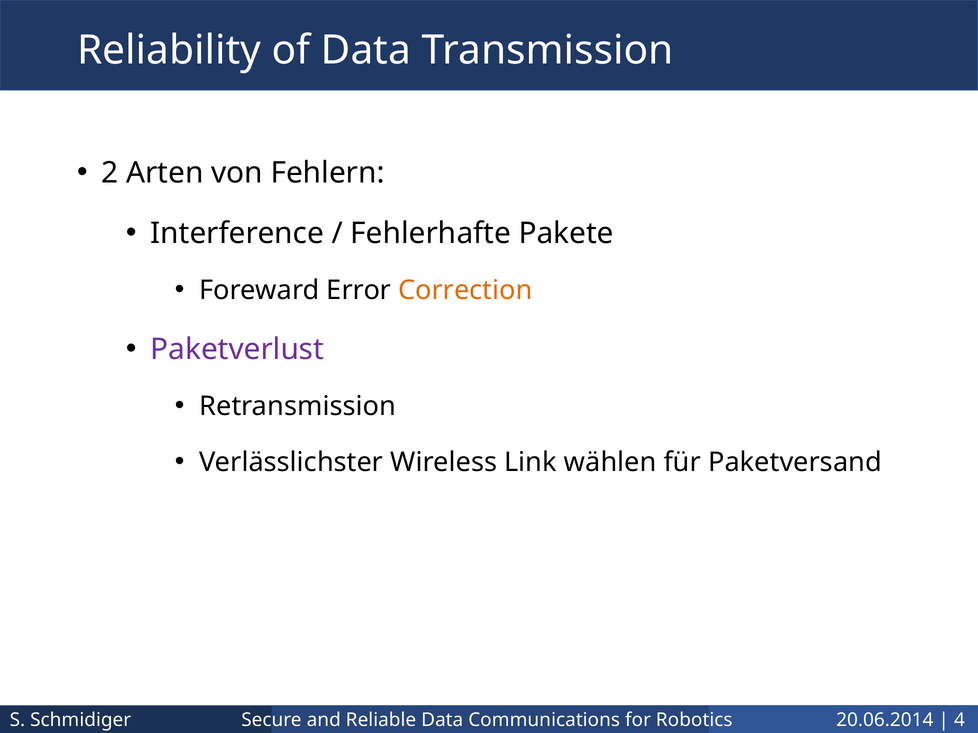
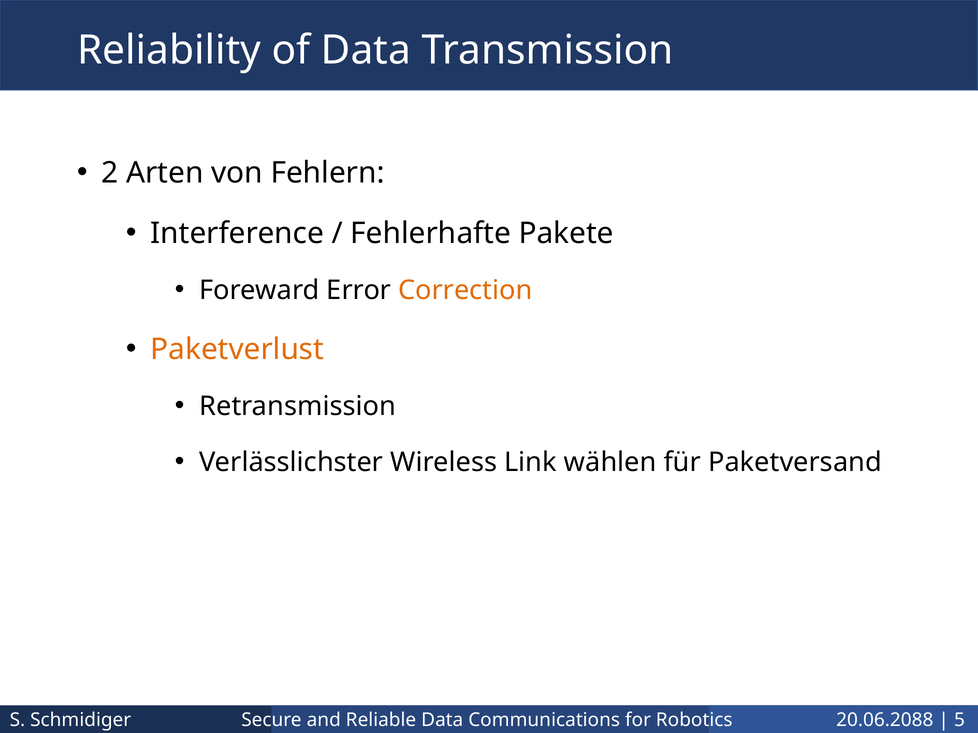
Paketverlust colour: purple -> orange
20.06.2014: 20.06.2014 -> 20.06.2088
4: 4 -> 5
